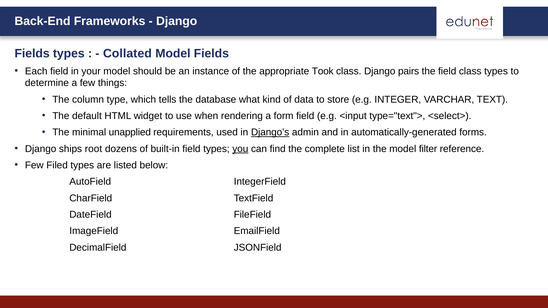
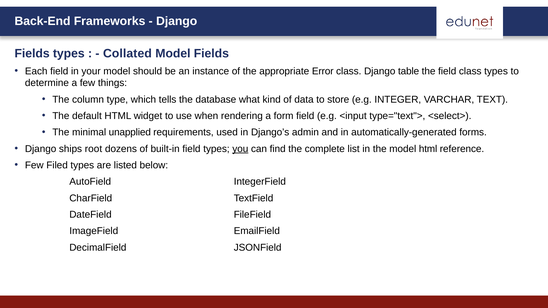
Took: Took -> Error
pairs: pairs -> table
Django’s underline: present -> none
model filter: filter -> html
